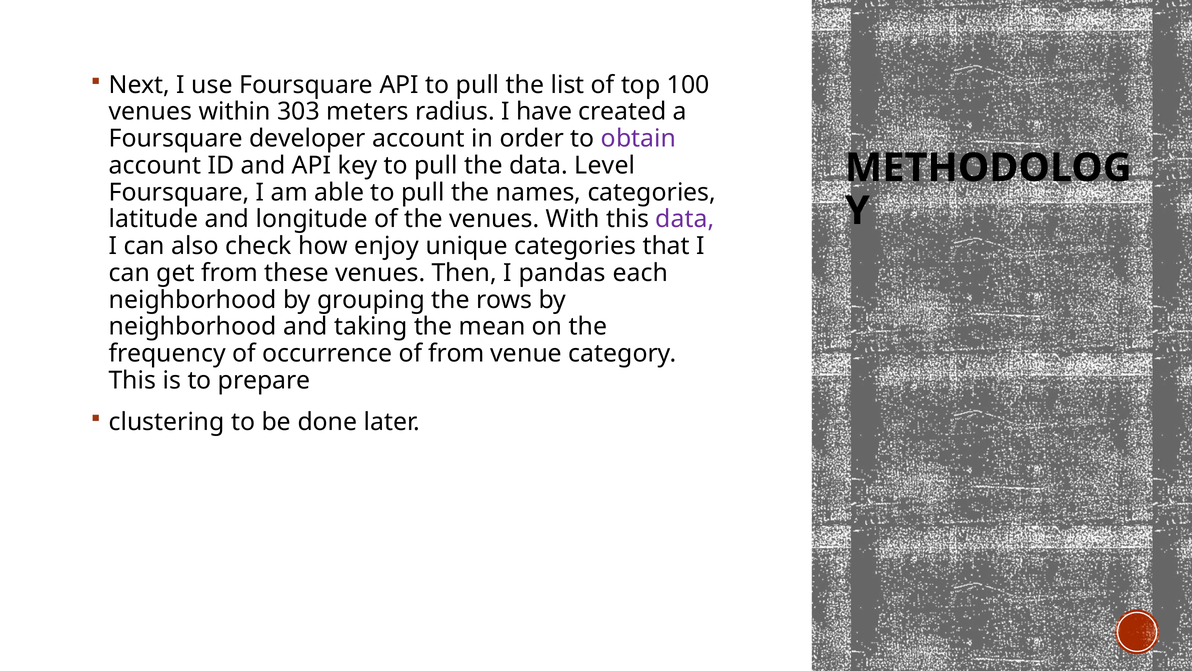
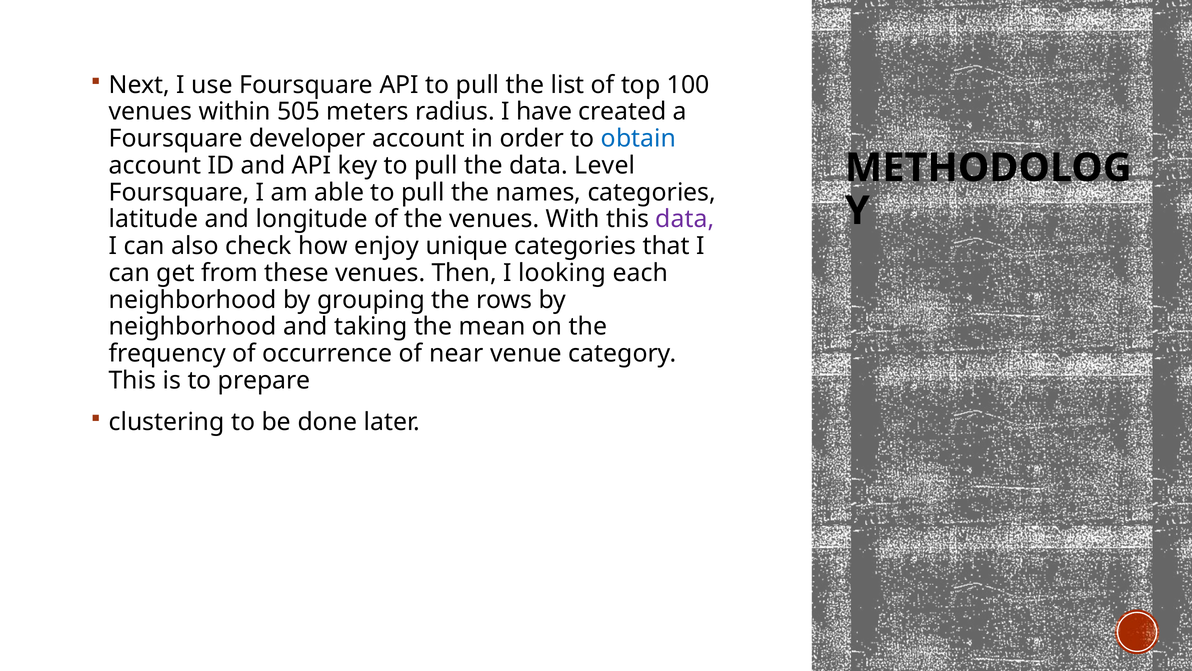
303: 303 -> 505
obtain colour: purple -> blue
pandas: pandas -> looking
of from: from -> near
